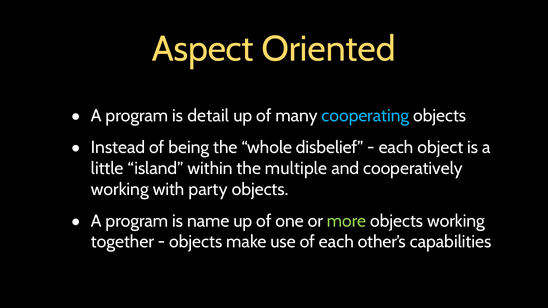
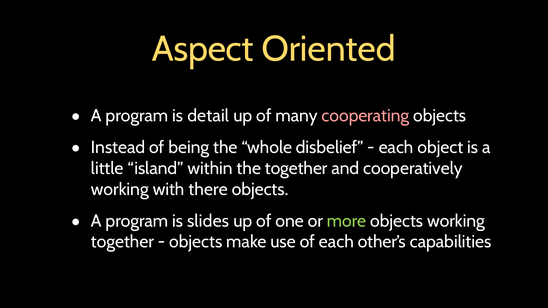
cooperating colour: light blue -> pink
the multiple: multiple -> together
party: party -> there
name: name -> slides
